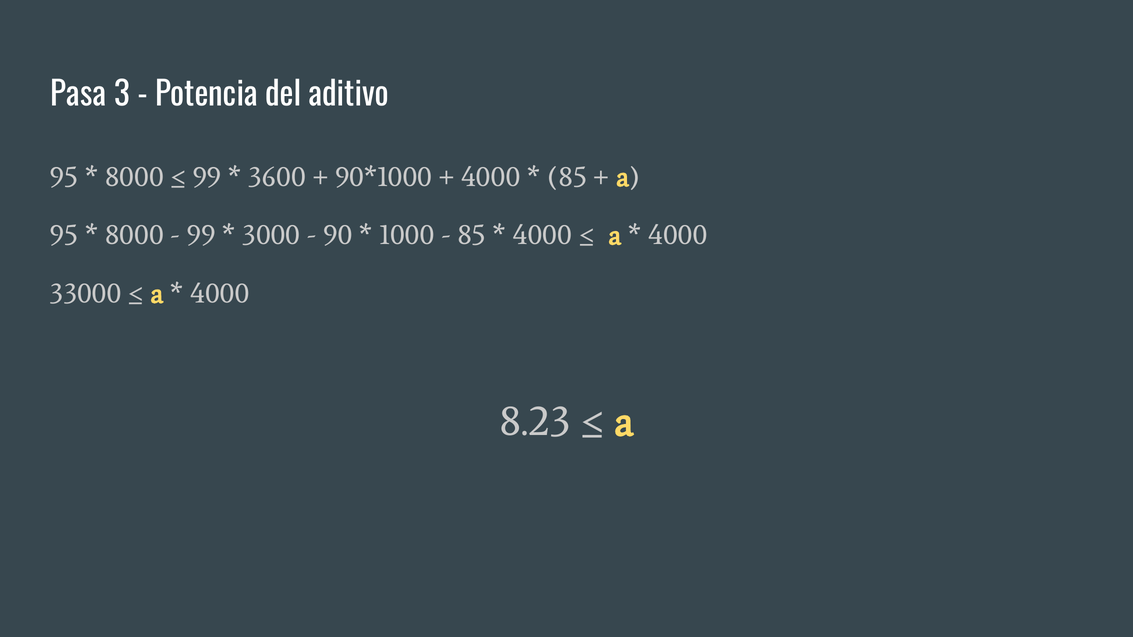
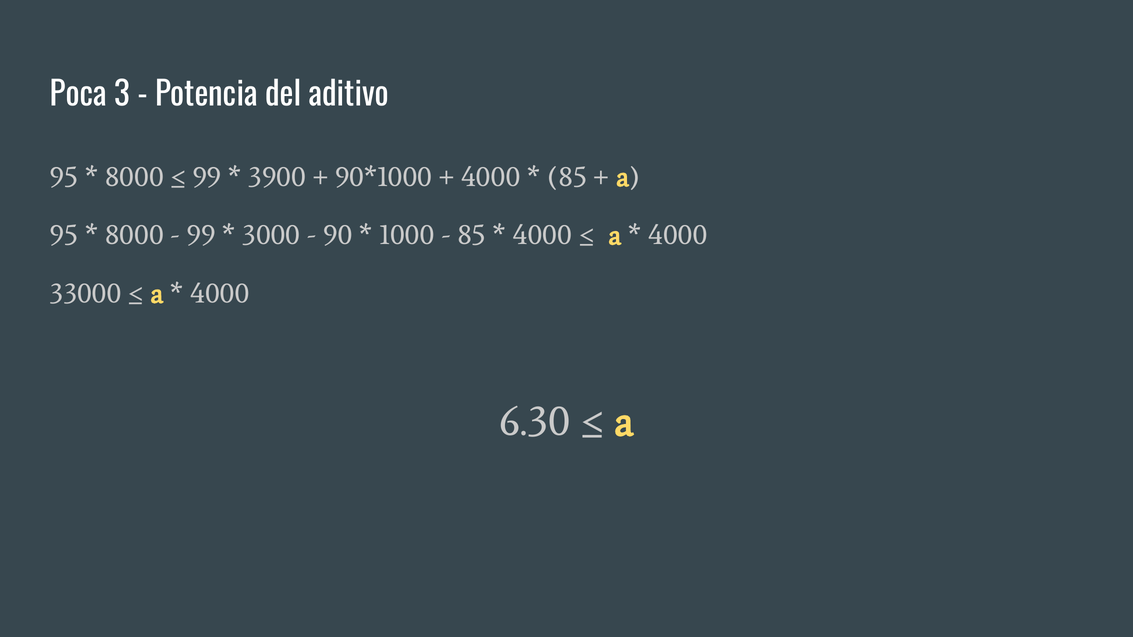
Pasa: Pasa -> Poca
3600: 3600 -> 3900
8.23: 8.23 -> 6.30
